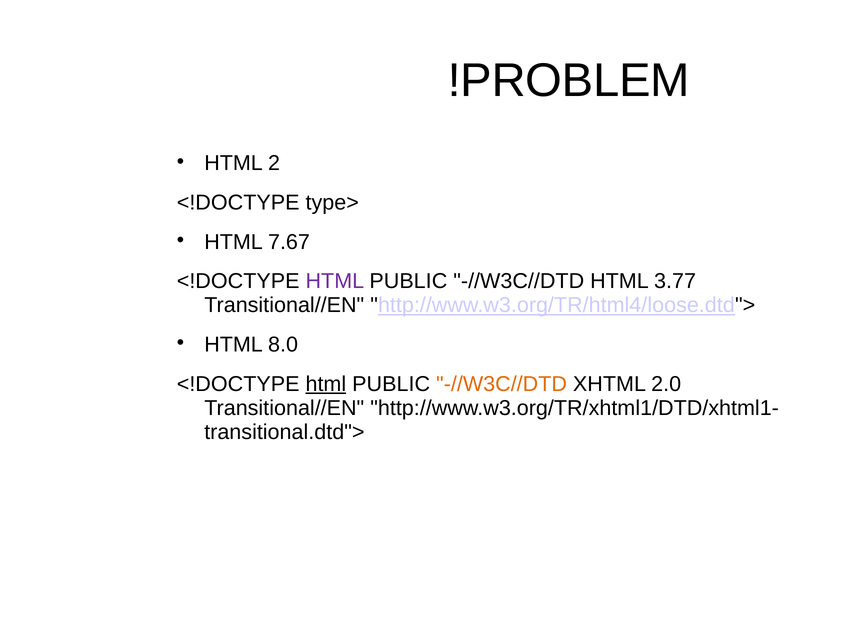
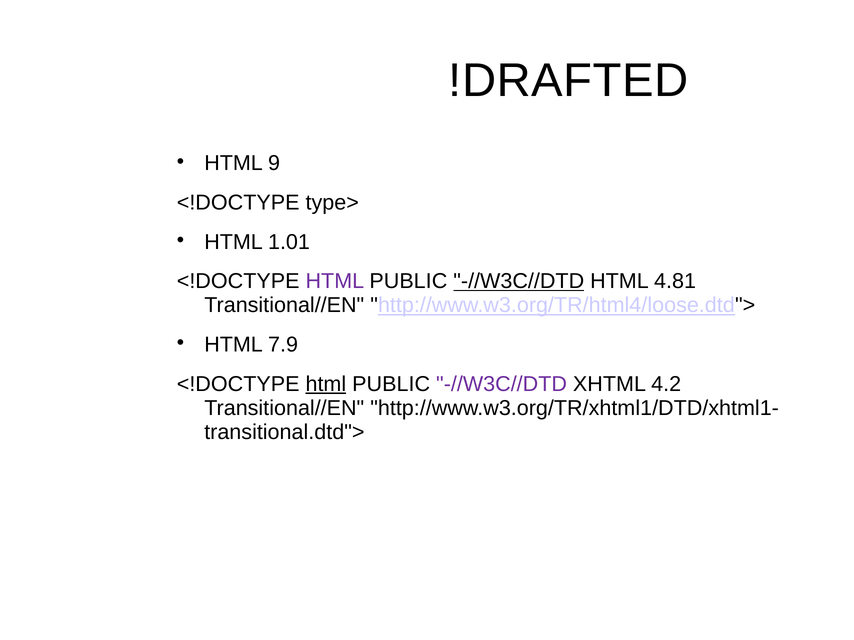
!PROBLEM: !PROBLEM -> !DRAFTED
2: 2 -> 9
7.67: 7.67 -> 1.01
-//W3C//DTD at (519, 282) underline: none -> present
3.77: 3.77 -> 4.81
8.0: 8.0 -> 7.9
-//W3C//DTD at (502, 384) colour: orange -> purple
2.0: 2.0 -> 4.2
